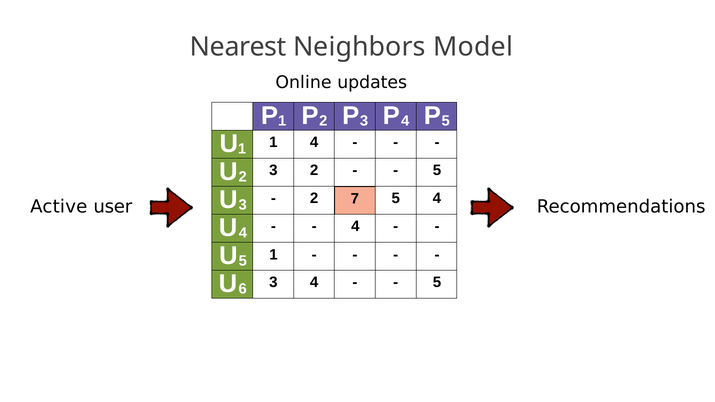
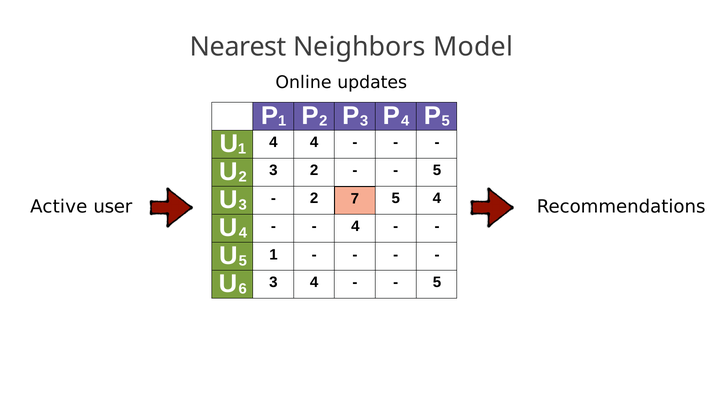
1 1: 1 -> 4
